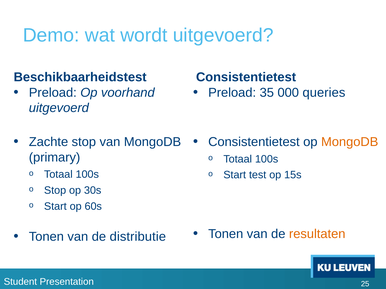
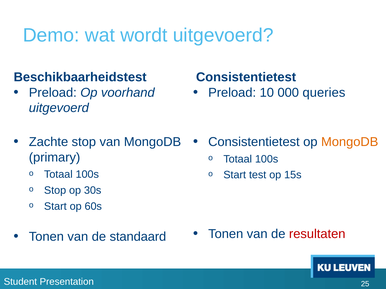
35: 35 -> 10
resultaten colour: orange -> red
distributie: distributie -> standaard
